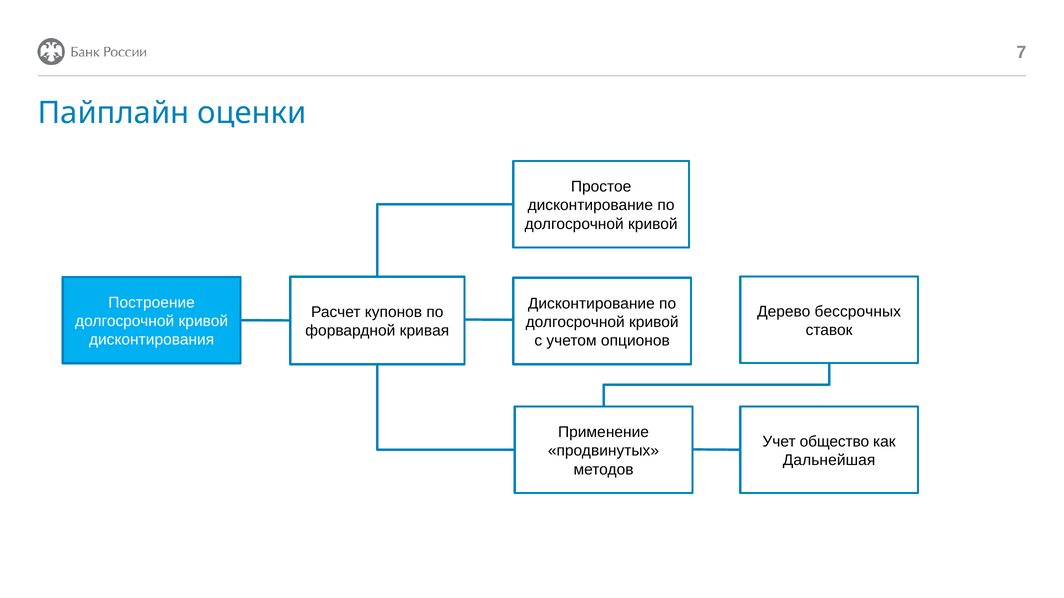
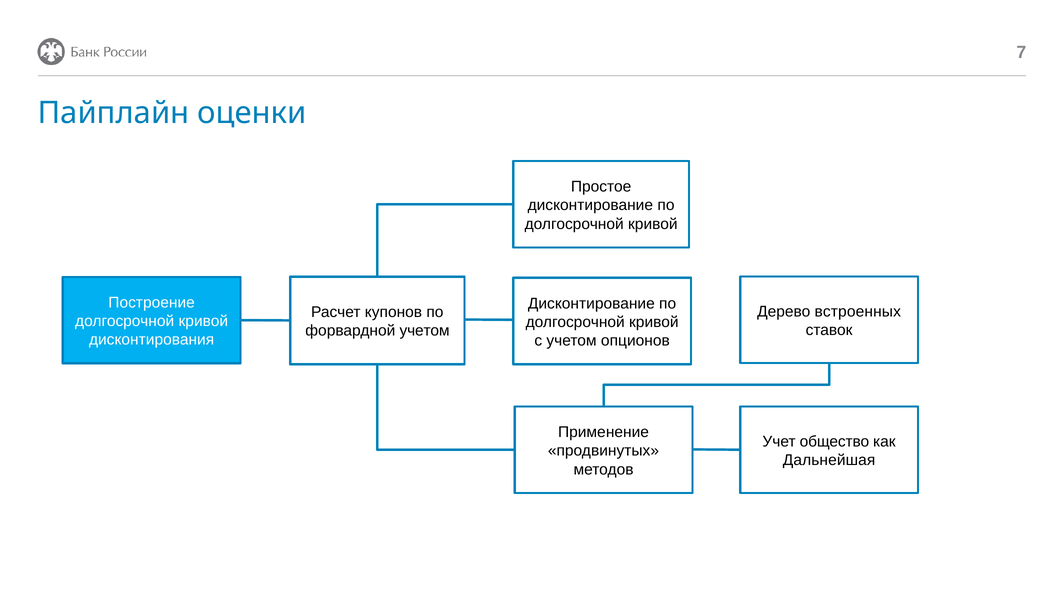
бессрочных: бессрочных -> встроенных
форвардной кривая: кривая -> учетом
